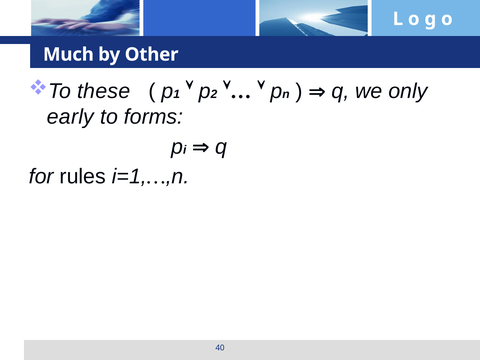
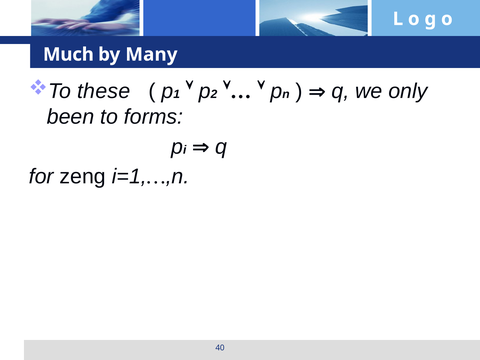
Other: Other -> Many
early: early -> been
rules: rules -> zeng
